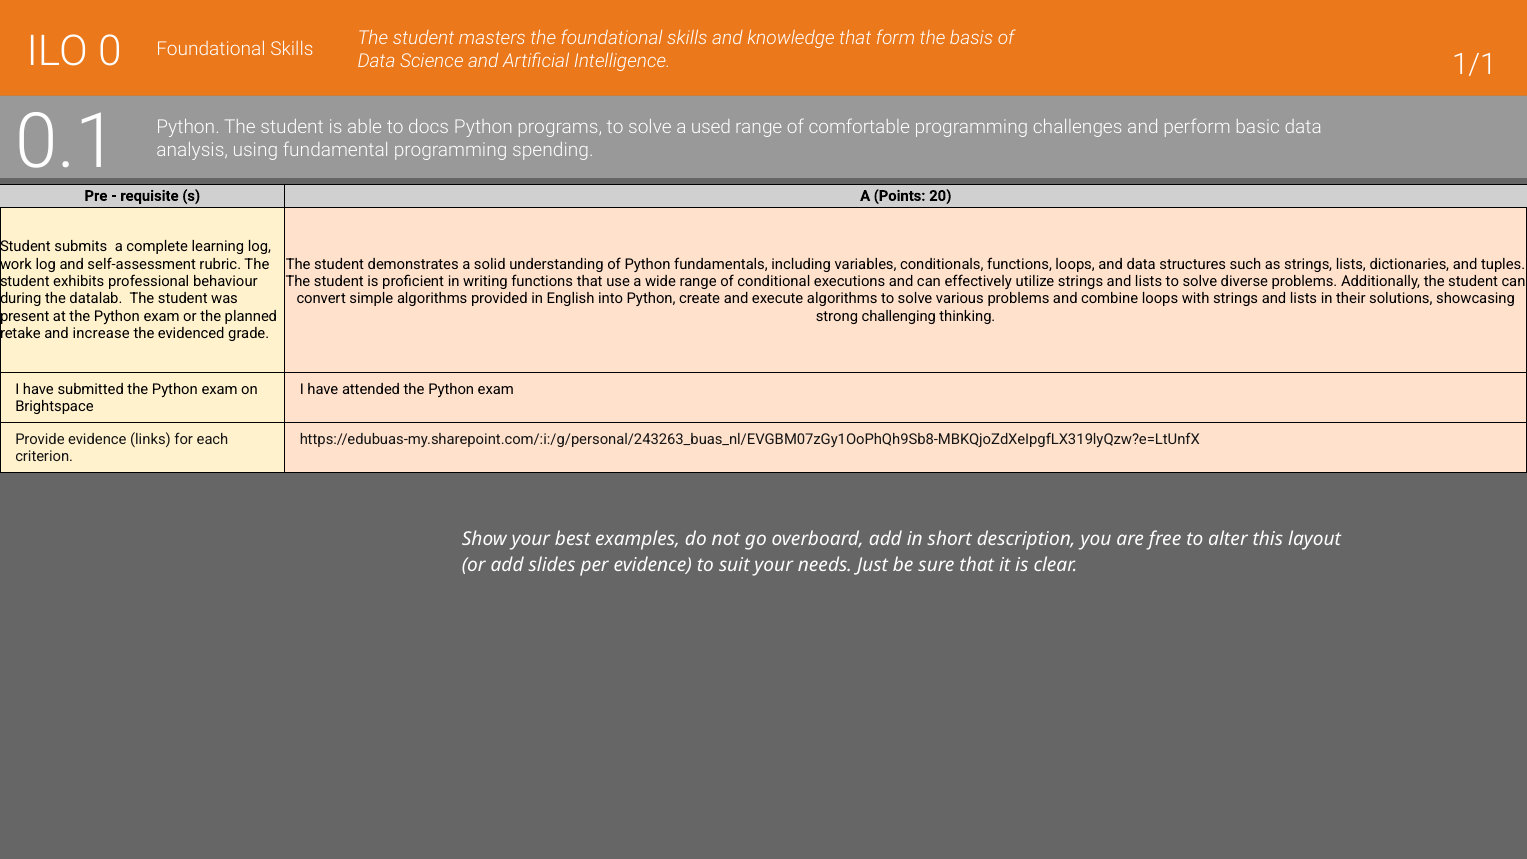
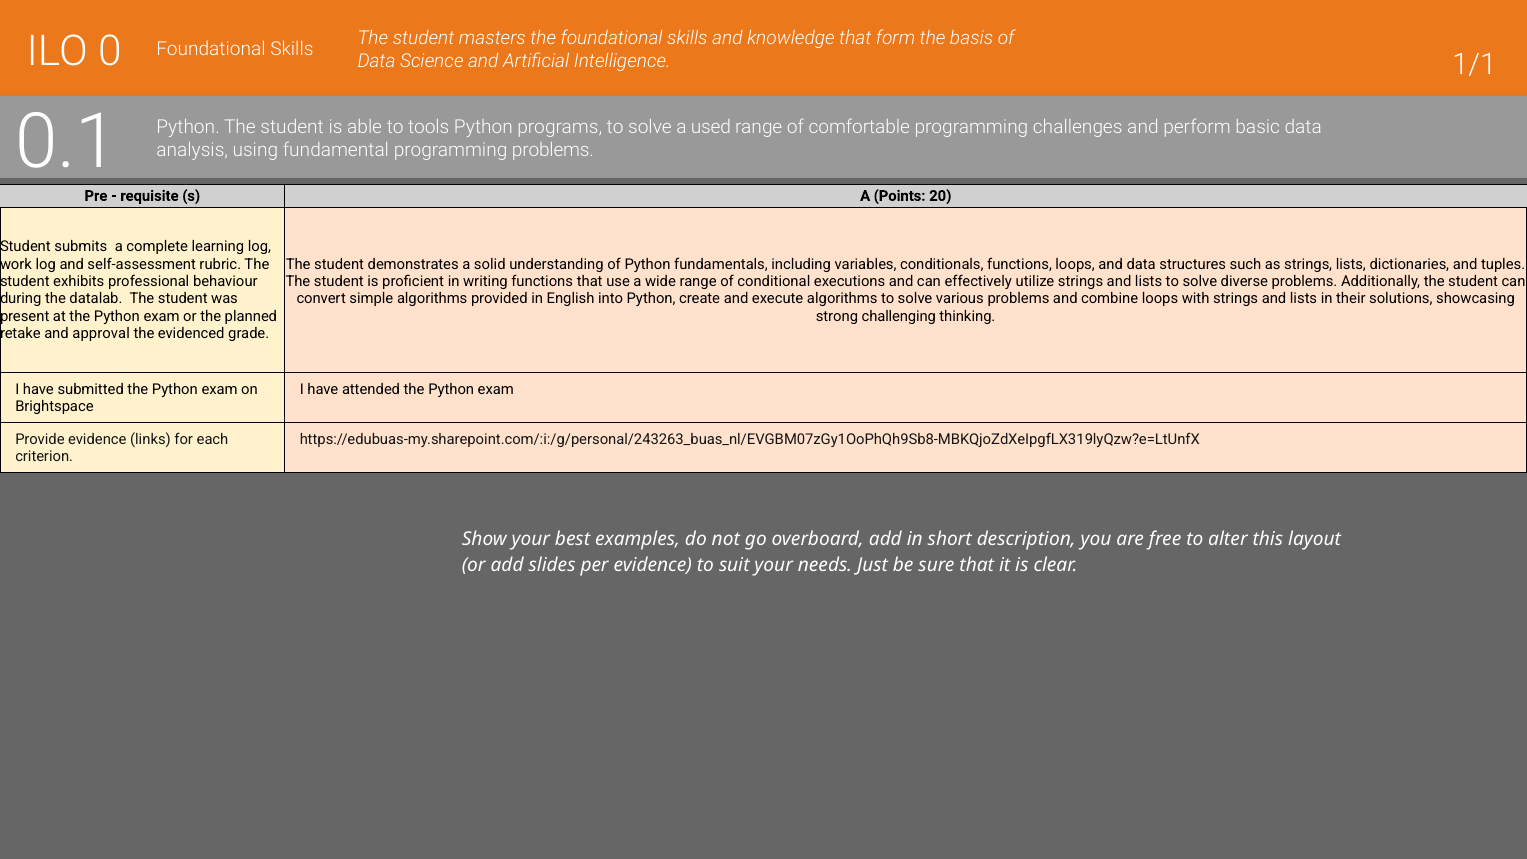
docs: docs -> tools
programming spending: spending -> problems
increase: increase -> approval
